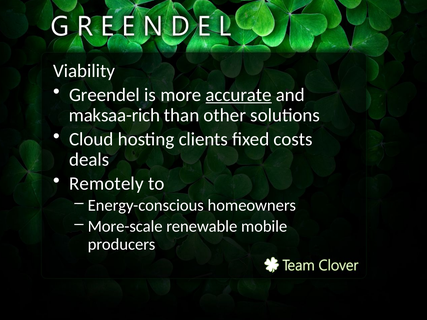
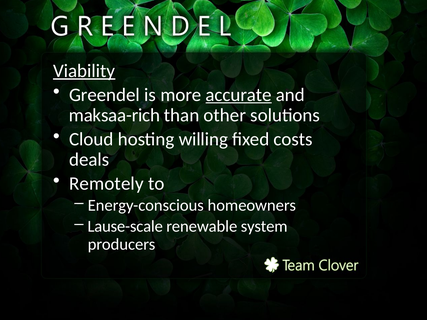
Viability underline: none -> present
clients: clients -> willing
More-scale: More-scale -> Lause-scale
mobile: mobile -> system
